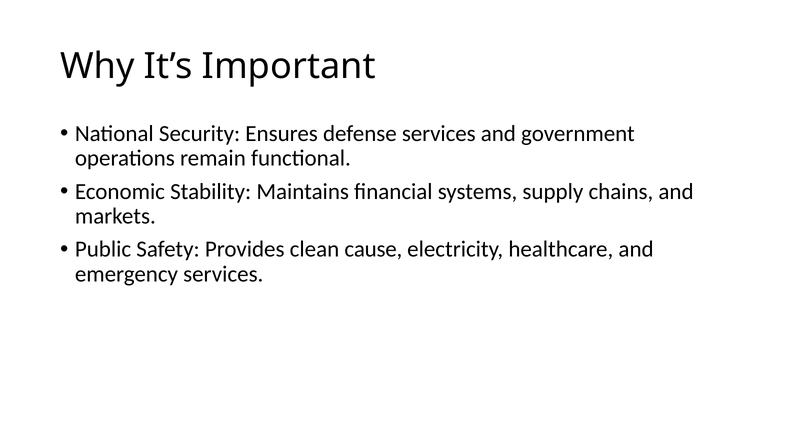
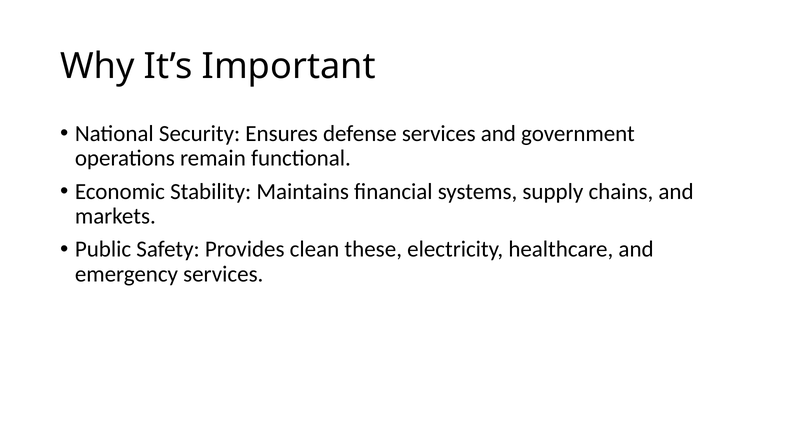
cause: cause -> these
